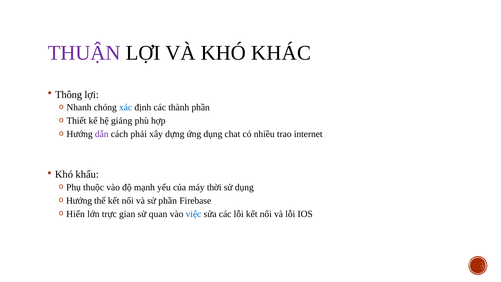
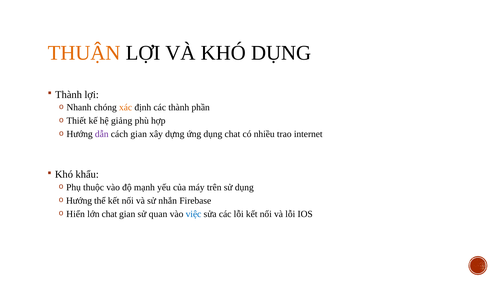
THUẬN colour: purple -> orange
KHÓ KHÁC: KHÁC -> DỤNG
Thông at (69, 95): Thông -> Thành
xác colour: blue -> orange
cách phải: phải -> gian
thời: thời -> trên
sử phần: phần -> nhắn
lớn trực: trực -> chat
